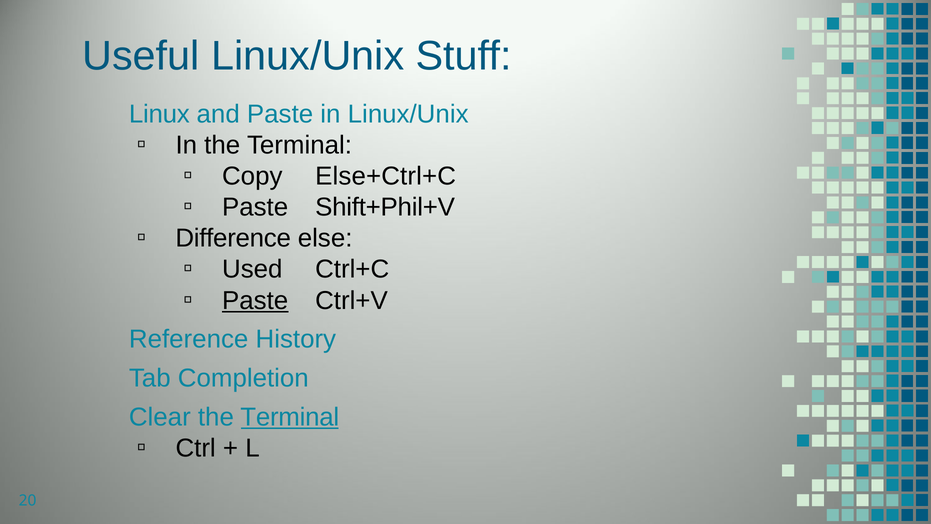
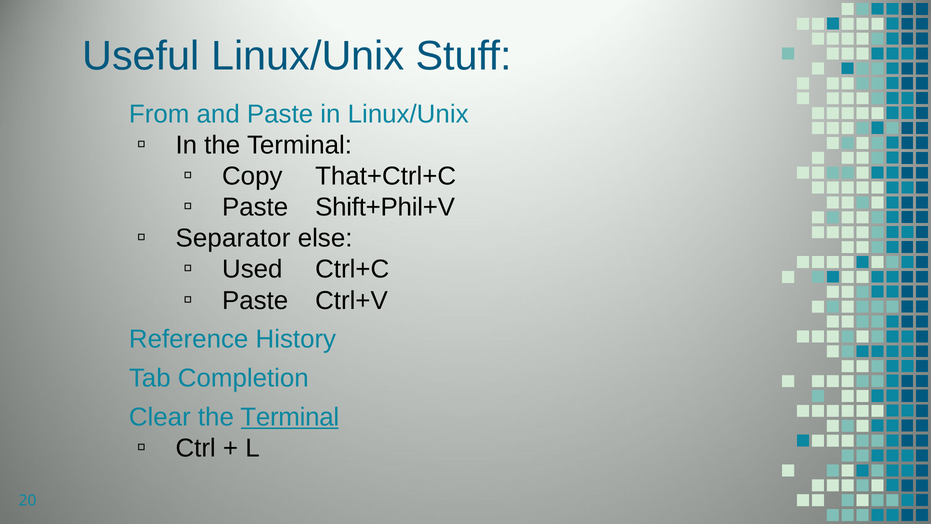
Linux: Linux -> From
Else+Ctrl+C: Else+Ctrl+C -> That+Ctrl+C
Difference: Difference -> Separator
Paste at (255, 300) underline: present -> none
